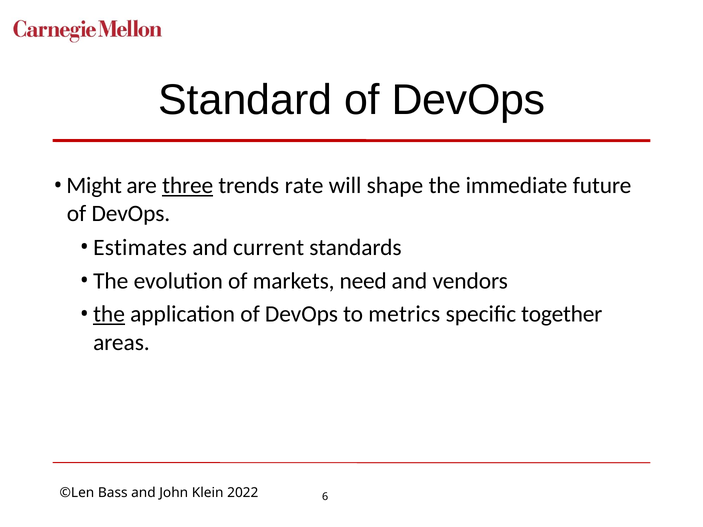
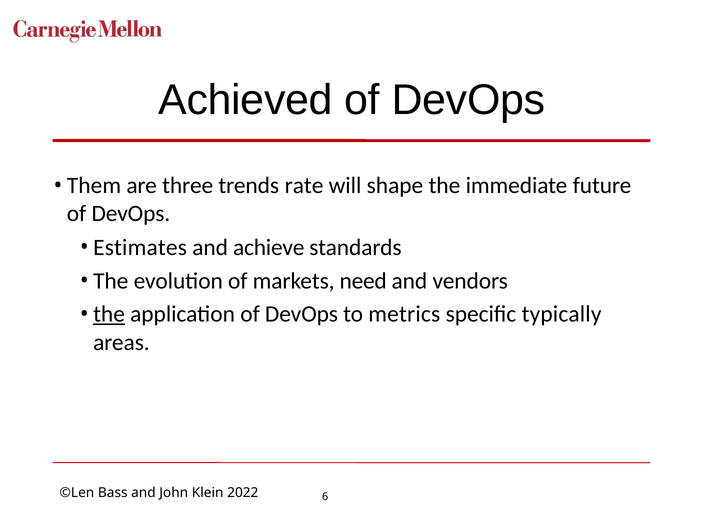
Standard: Standard -> Achieved
Might: Might -> Them
three underline: present -> none
current: current -> achieve
together: together -> typically
